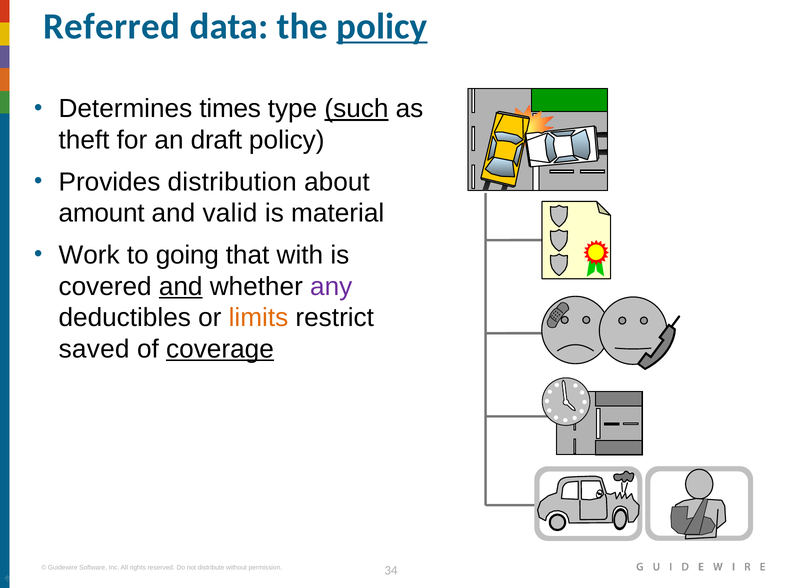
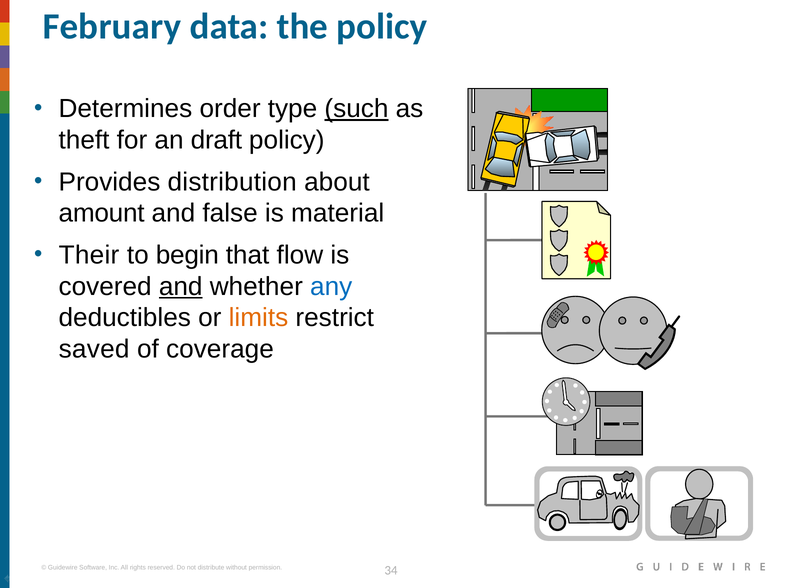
Referred: Referred -> February
policy at (382, 27) underline: present -> none
times: times -> order
valid: valid -> false
Work: Work -> Their
going: going -> begin
with: with -> flow
any colour: purple -> blue
coverage underline: present -> none
